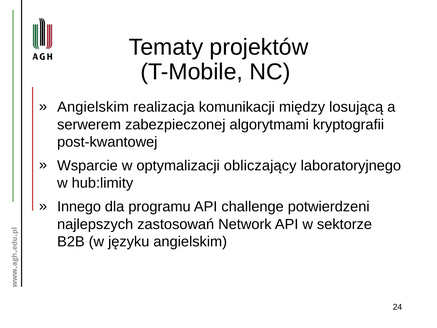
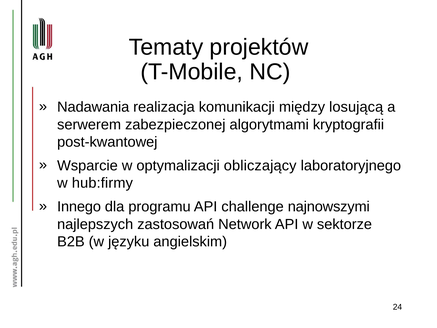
Angielskim at (93, 107): Angielskim -> Nadawania
hub:limity: hub:limity -> hub:firmy
potwierdzeni: potwierdzeni -> najnowszymi
